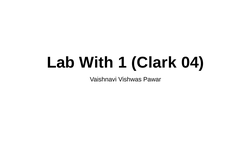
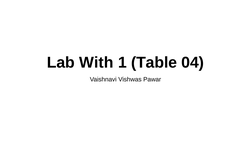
Clark: Clark -> Table
